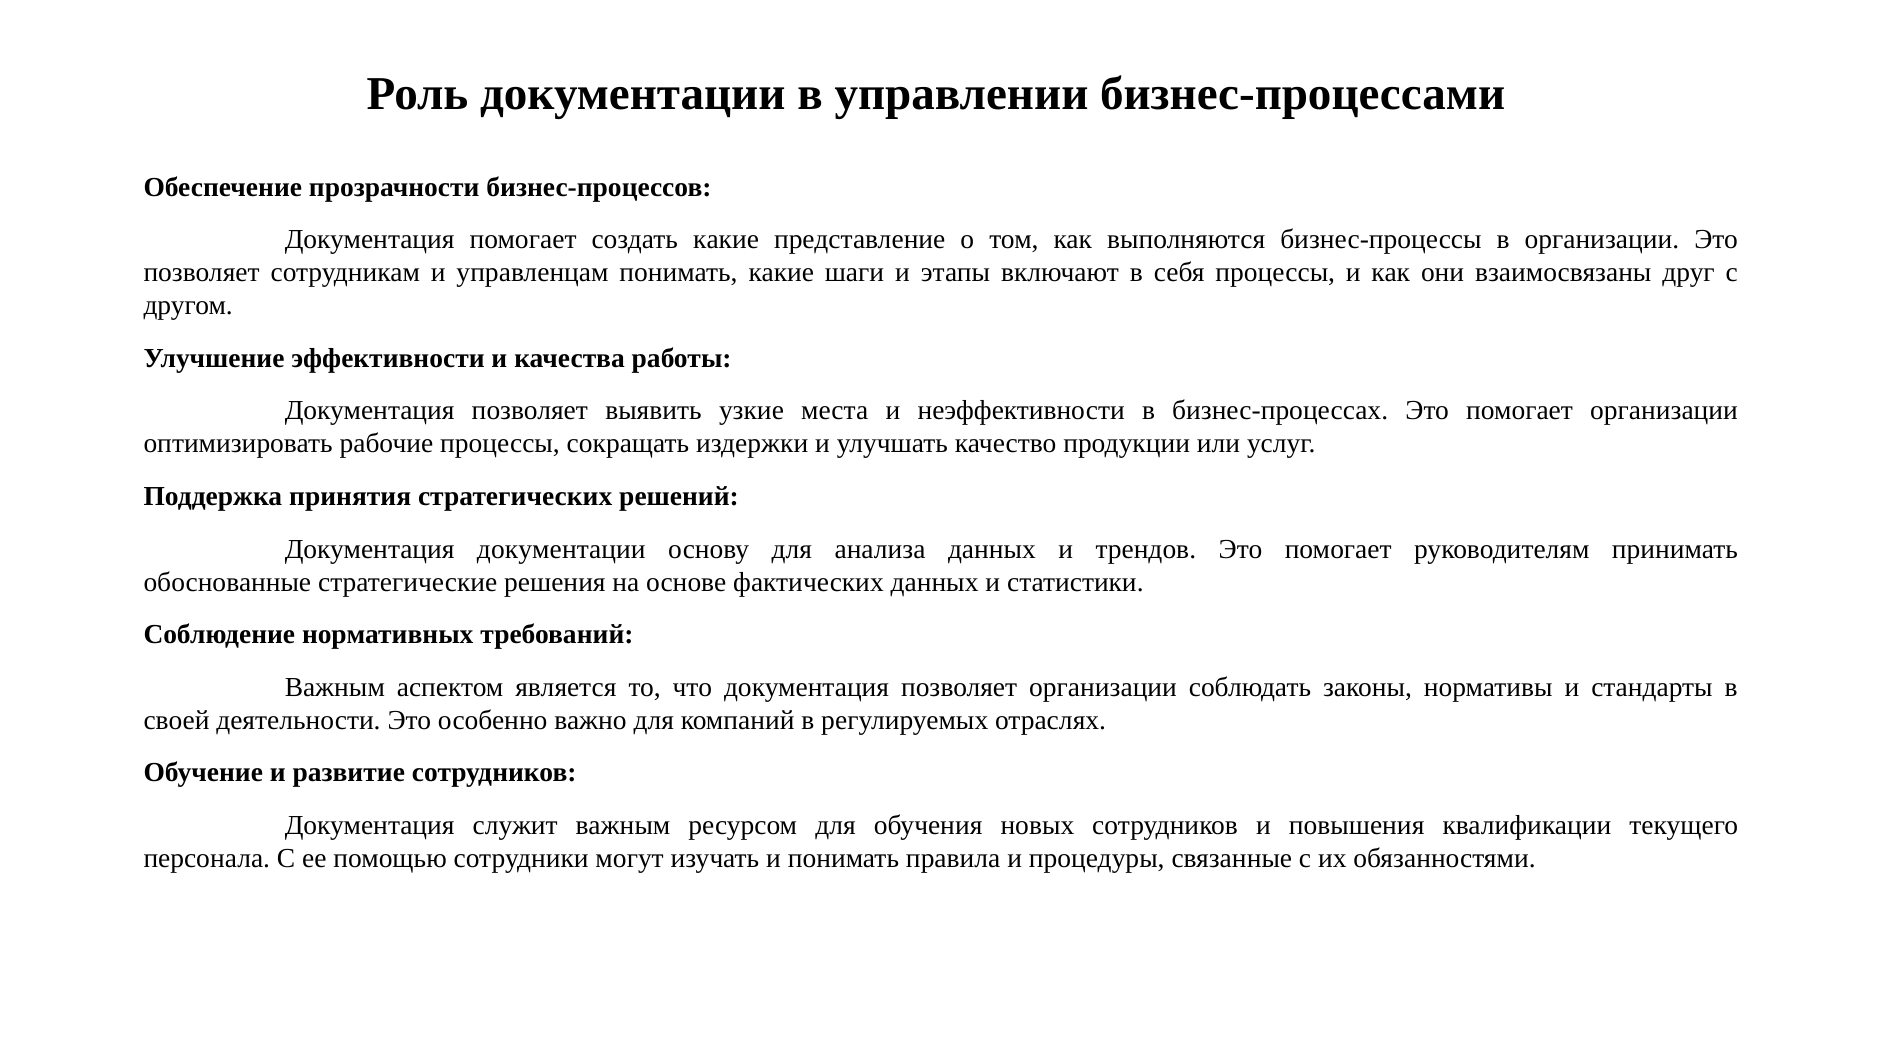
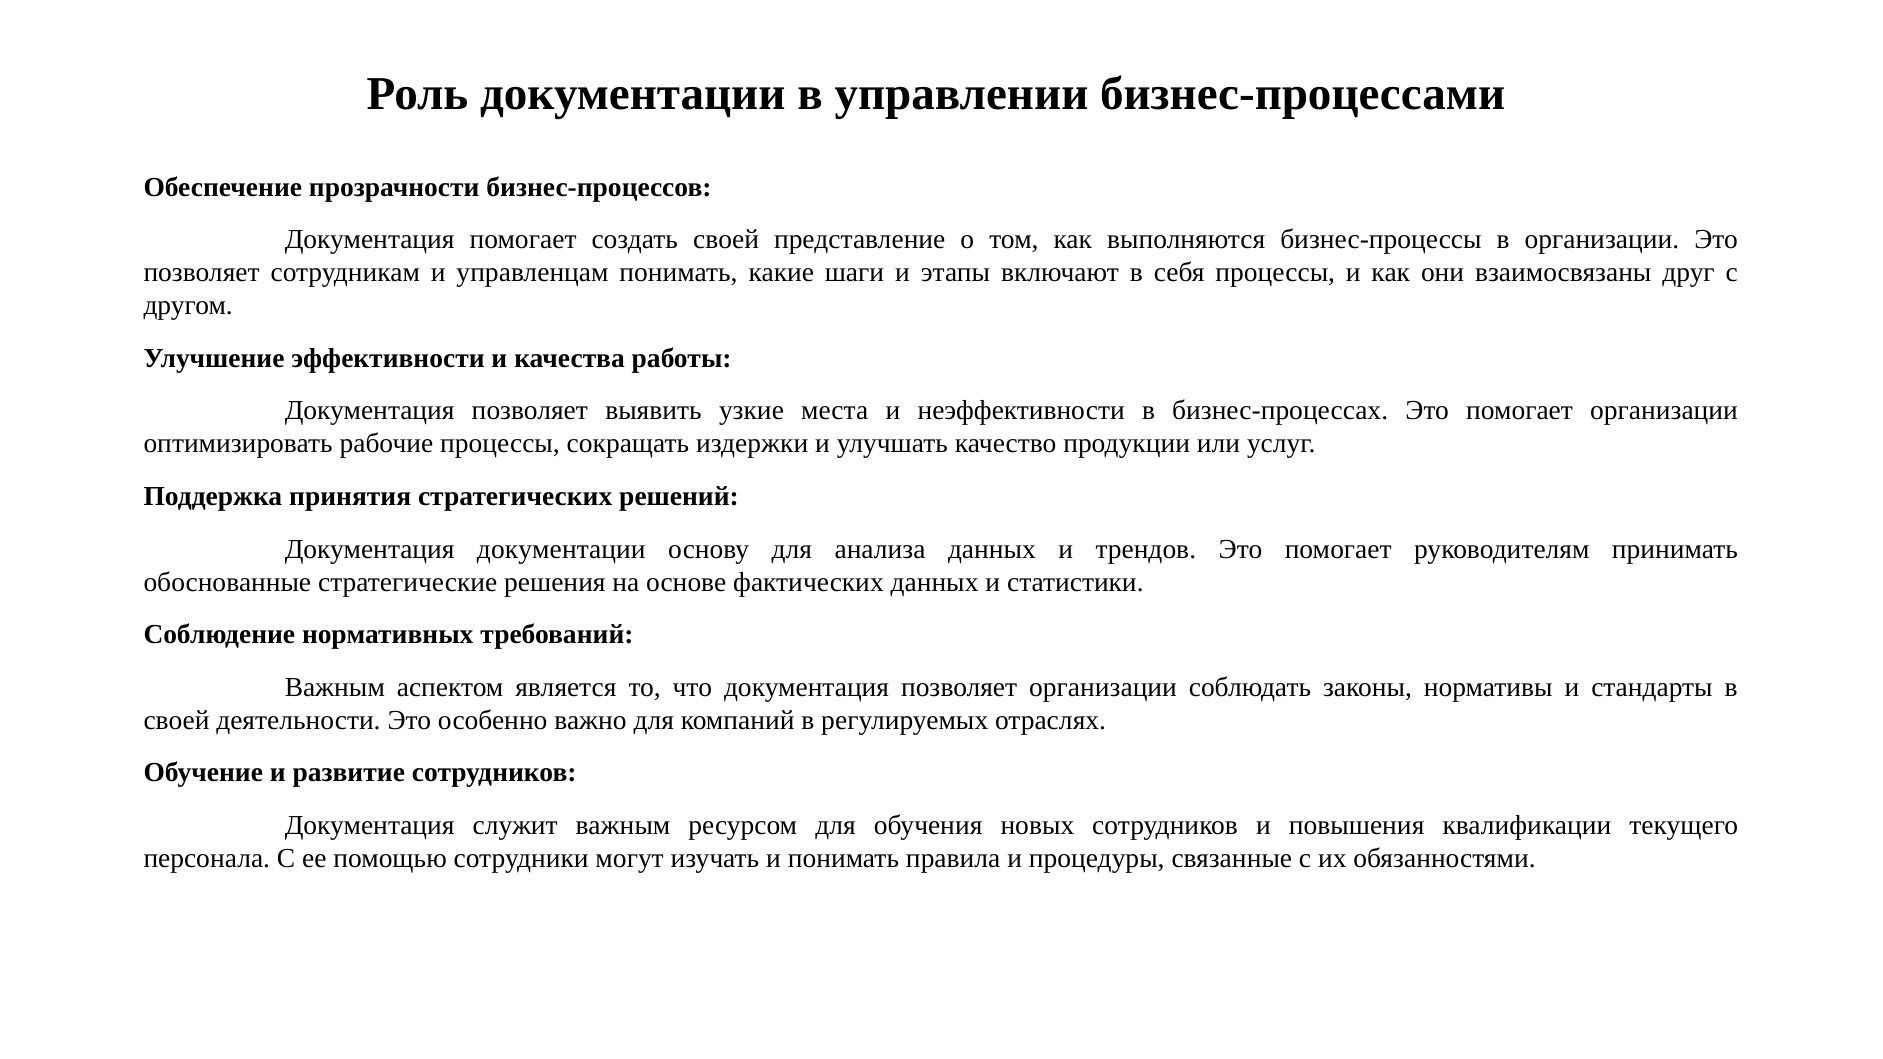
создать какие: какие -> своей
